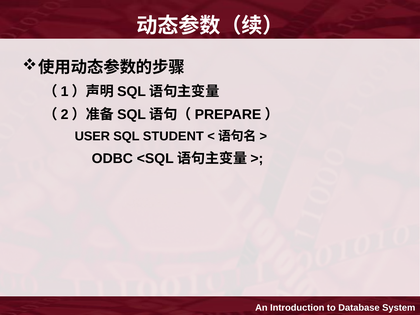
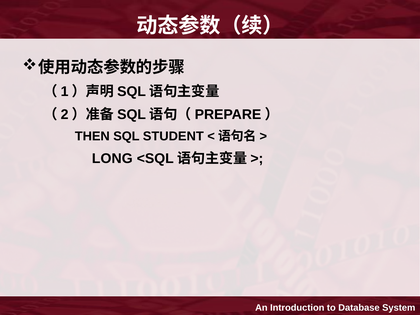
USER: USER -> THEN
ODBC: ODBC -> LONG
